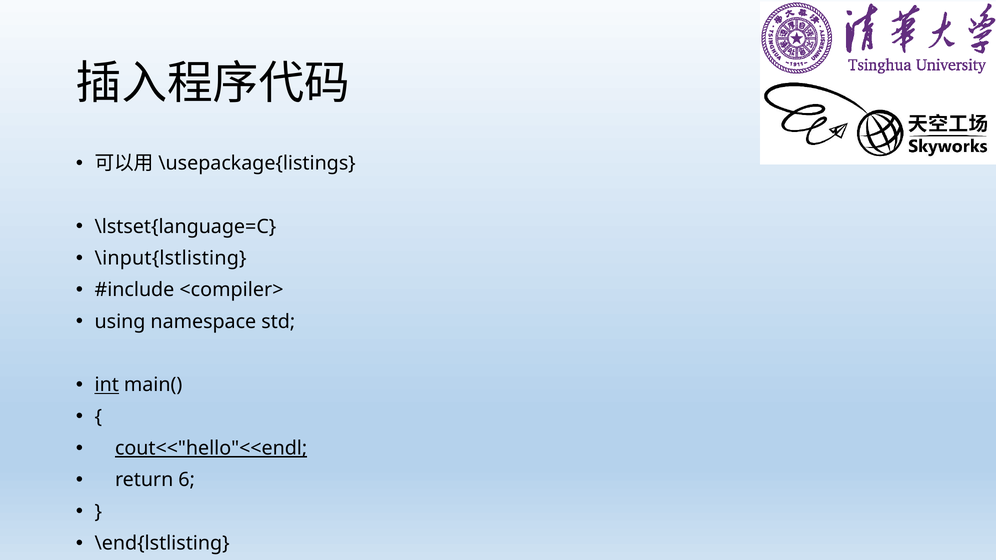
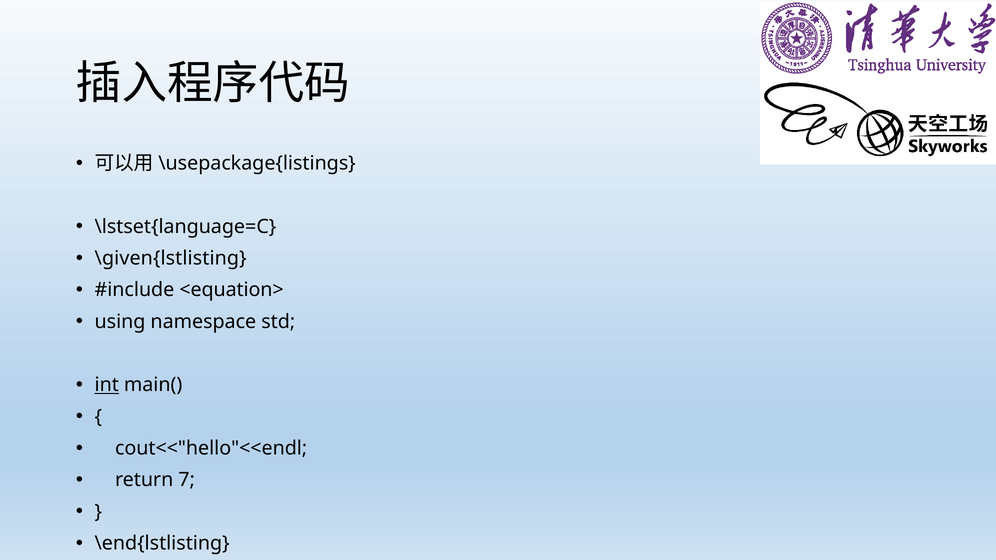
\input{lstlisting: \input{lstlisting -> \given{lstlisting
<compiler>: <compiler> -> <equation>
cout<<"hello"<<endl underline: present -> none
6: 6 -> 7
